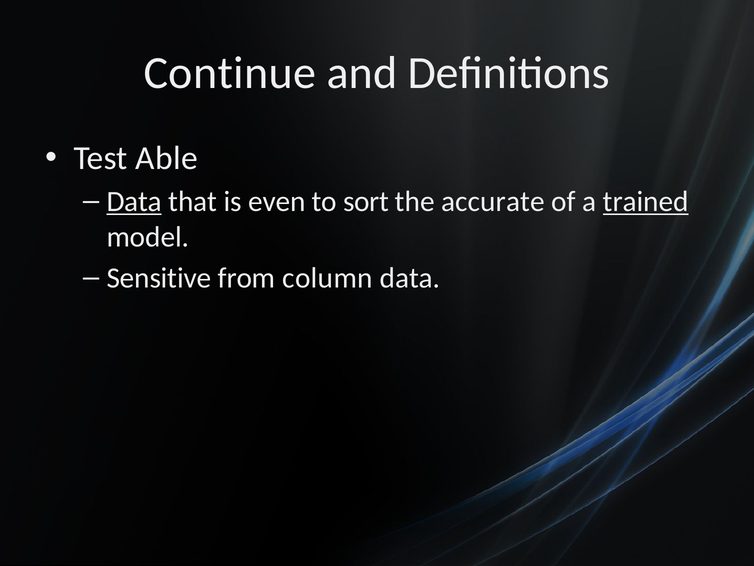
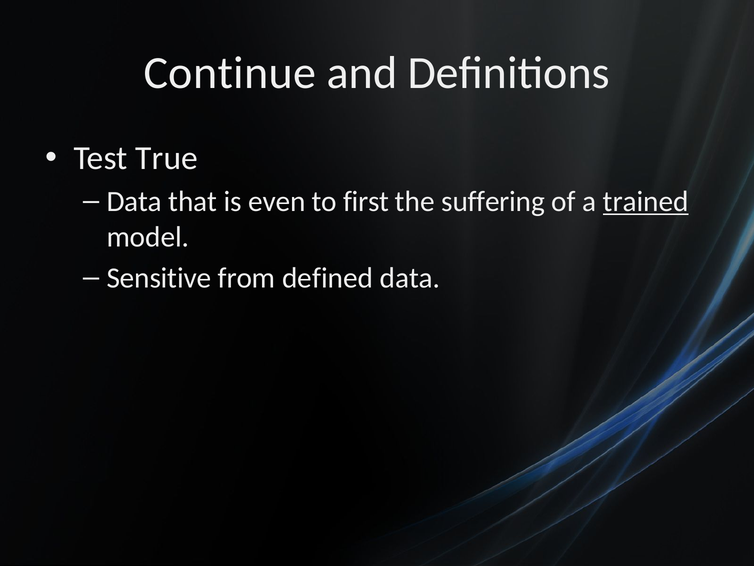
Able: Able -> True
Data at (134, 201) underline: present -> none
sort: sort -> first
accurate: accurate -> suffering
column: column -> defined
